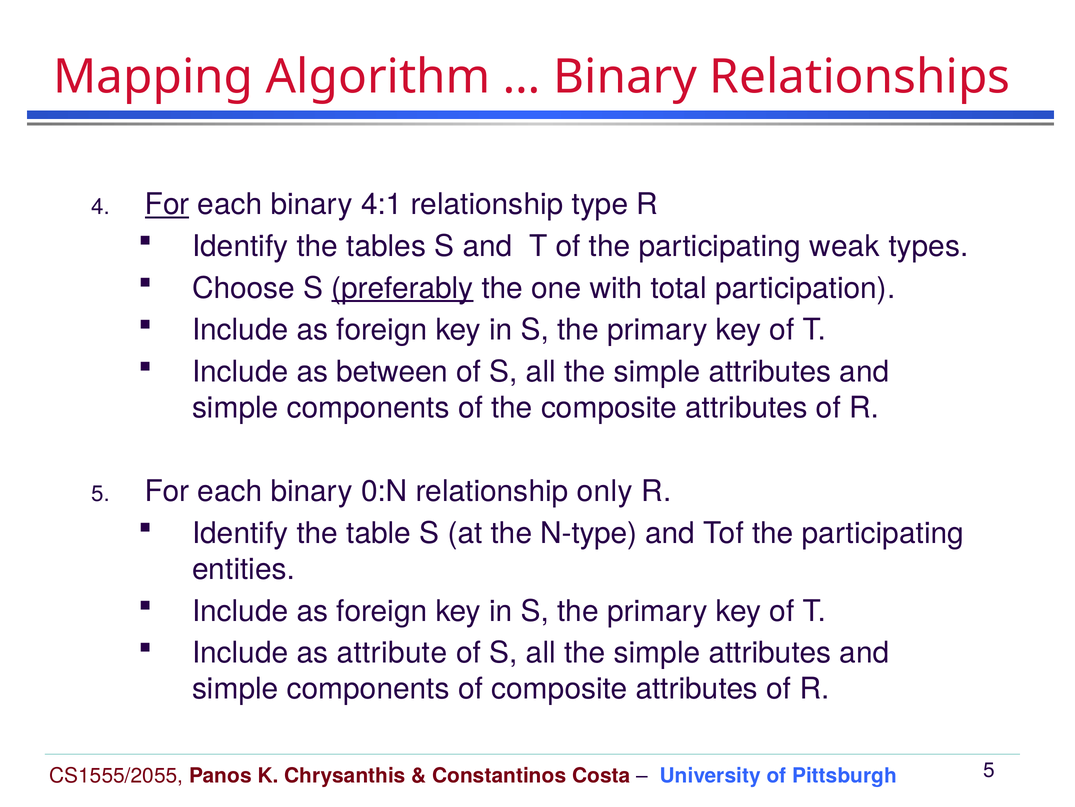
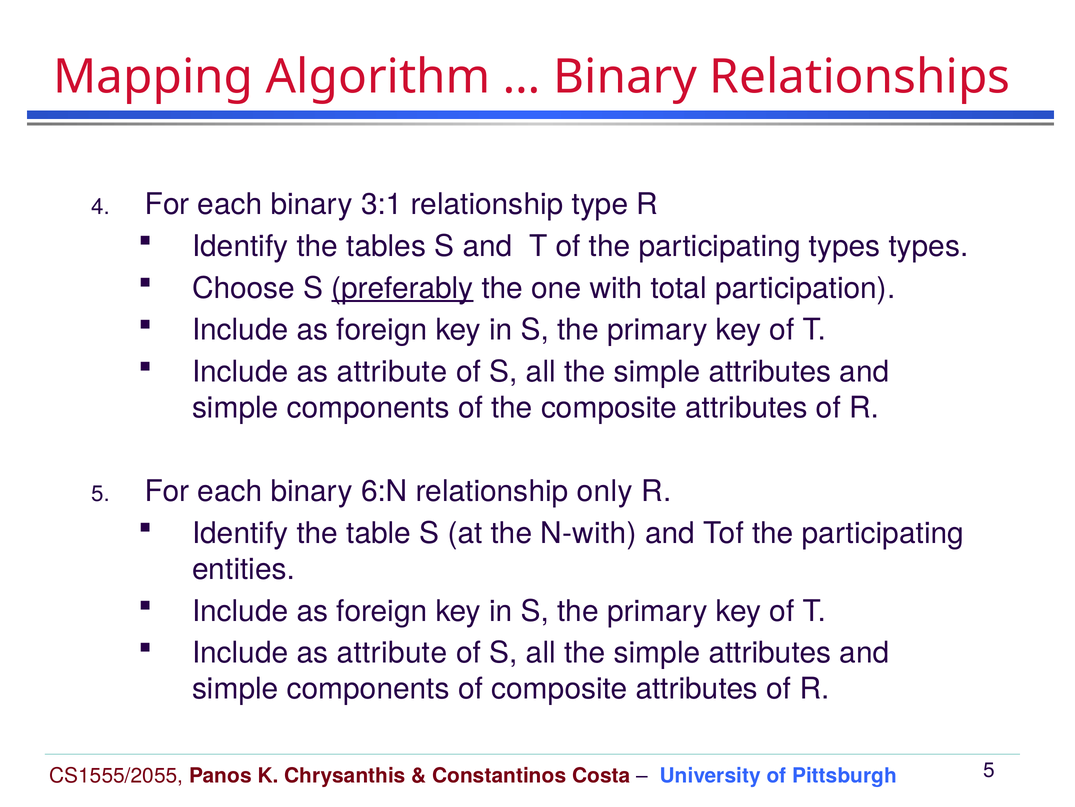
For at (167, 204) underline: present -> none
4:1: 4:1 -> 3:1
participating weak: weak -> types
between at (392, 372): between -> attribute
0:N: 0:N -> 6:N
N-type: N-type -> N-with
